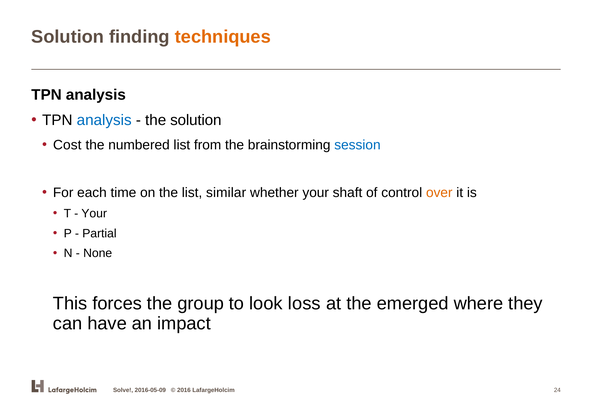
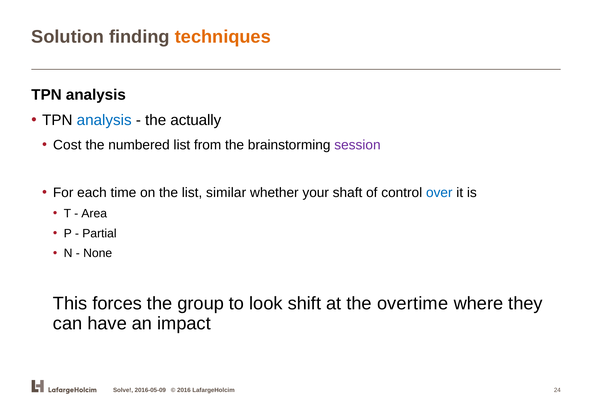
the solution: solution -> actually
session colour: blue -> purple
over colour: orange -> blue
Your at (94, 213): Your -> Area
loss: loss -> shift
emerged: emerged -> overtime
